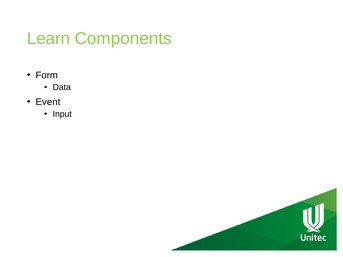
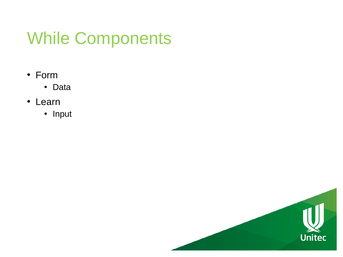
Learn: Learn -> While
Event: Event -> Learn
